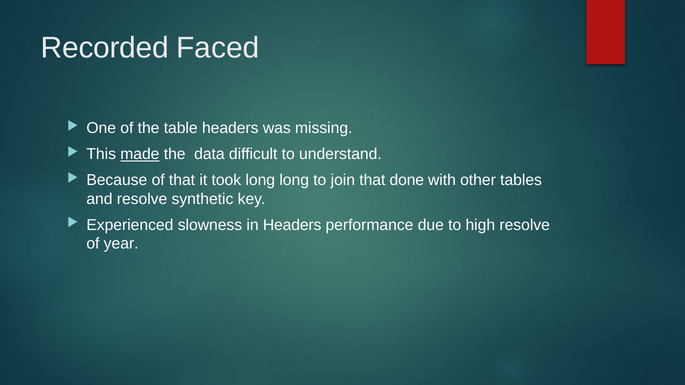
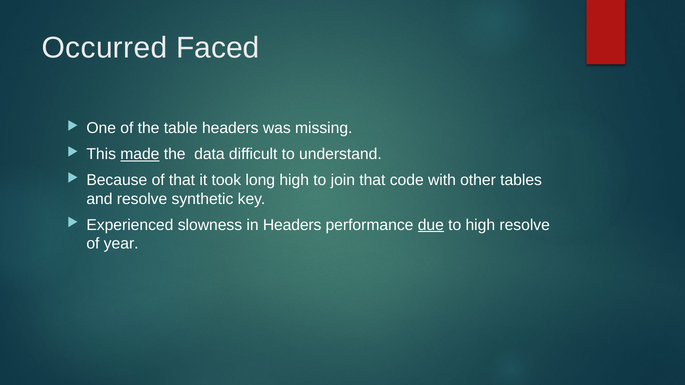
Recorded: Recorded -> Occurred
long long: long -> high
done: done -> code
due underline: none -> present
